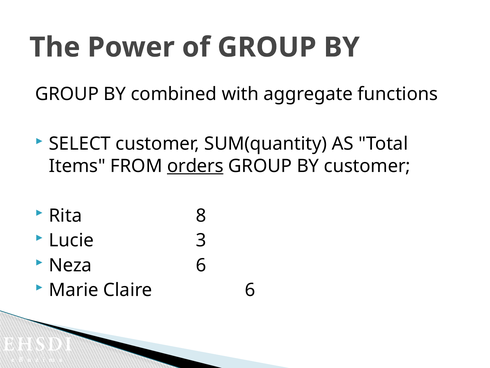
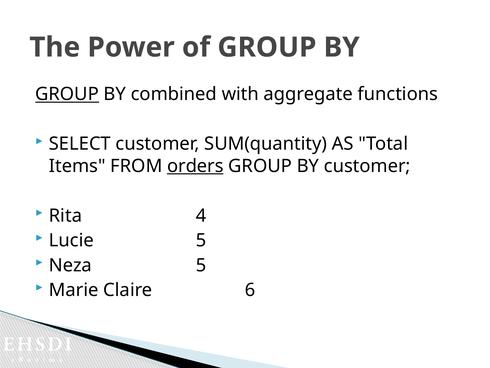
GROUP at (67, 94) underline: none -> present
8: 8 -> 4
Lucie 3: 3 -> 5
Neza 6: 6 -> 5
